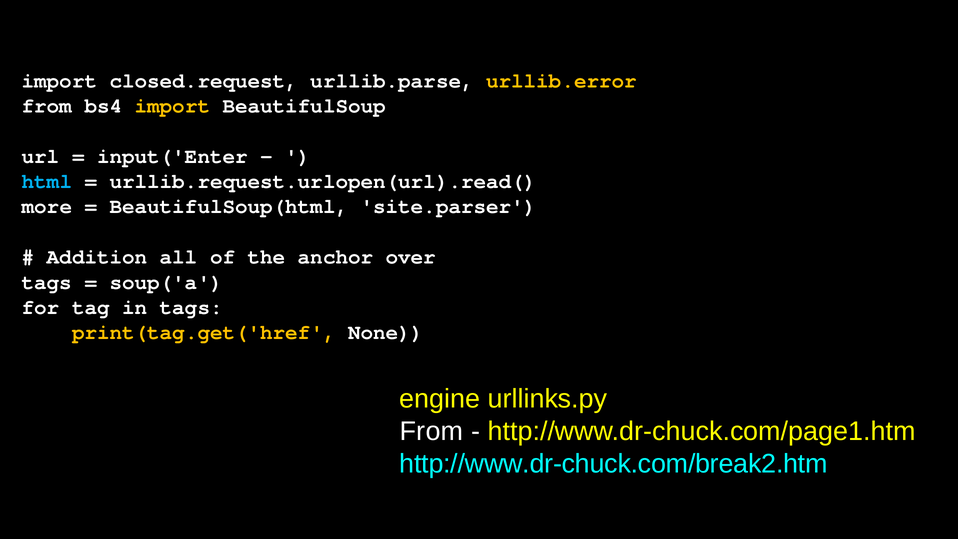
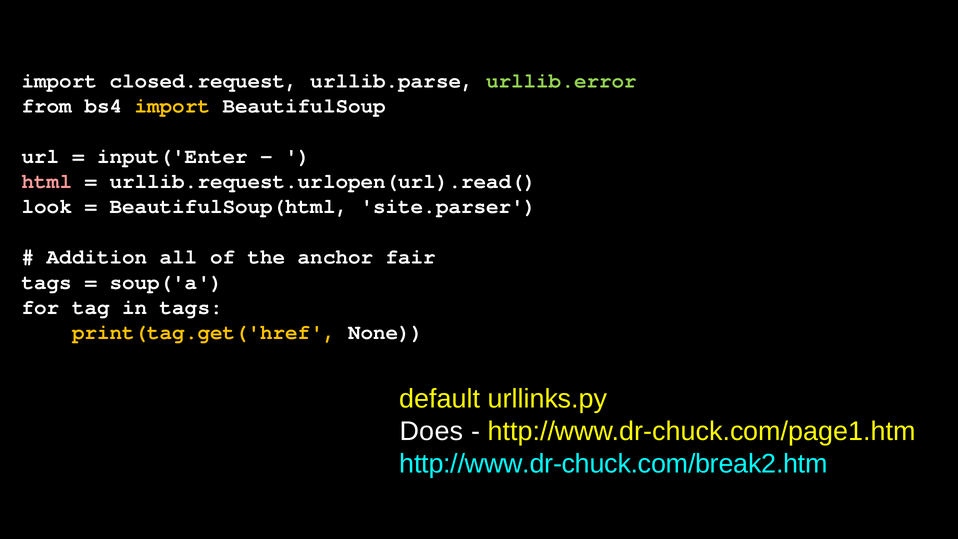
urllib.error colour: yellow -> light green
html colour: light blue -> pink
more: more -> look
over: over -> fair
engine: engine -> default
From at (431, 431): From -> Does
